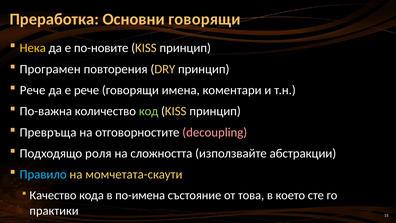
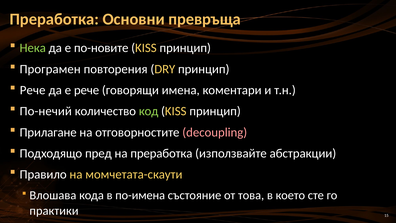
Основни говорящи: говорящи -> превръща
Нека colour: yellow -> light green
По-важна: По-важна -> По-нечий
Превръща: Превръща -> Прилагане
роля: роля -> пред
на сложността: сложността -> преработка
Правило colour: light blue -> white
Качество: Качество -> Влошава
